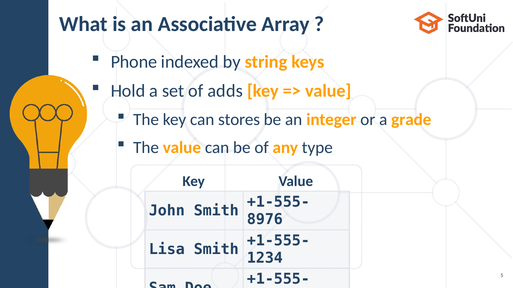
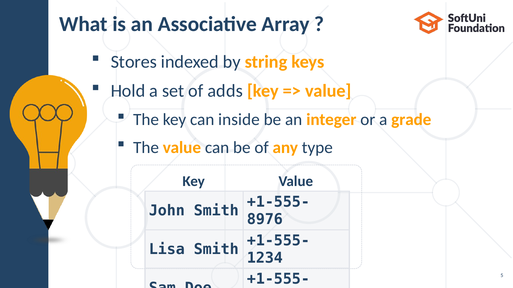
Phone: Phone -> Stores
stores: stores -> inside
